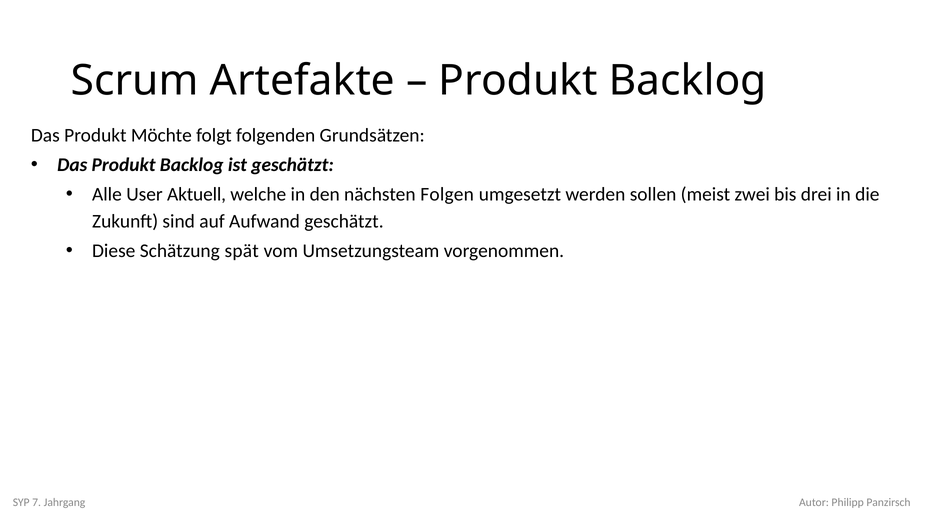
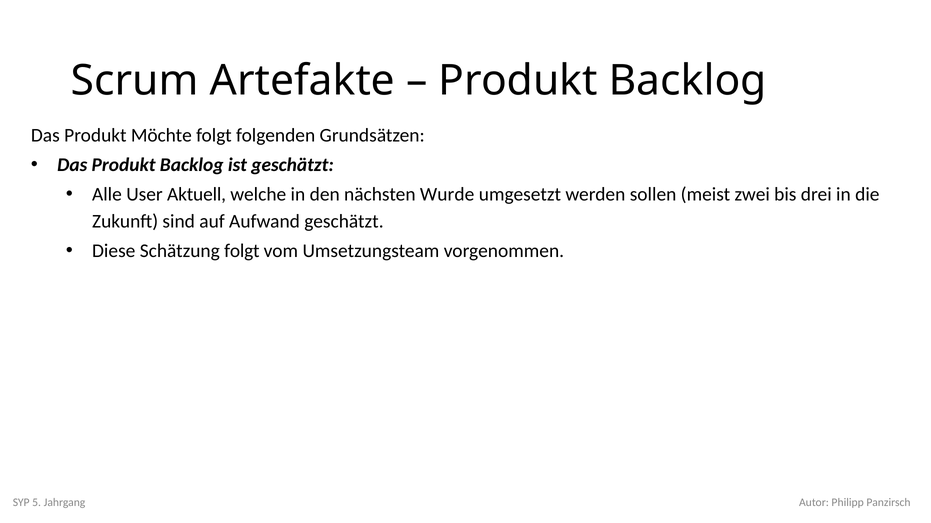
Folgen: Folgen -> Wurde
Schätzung spät: spät -> folgt
7: 7 -> 5
